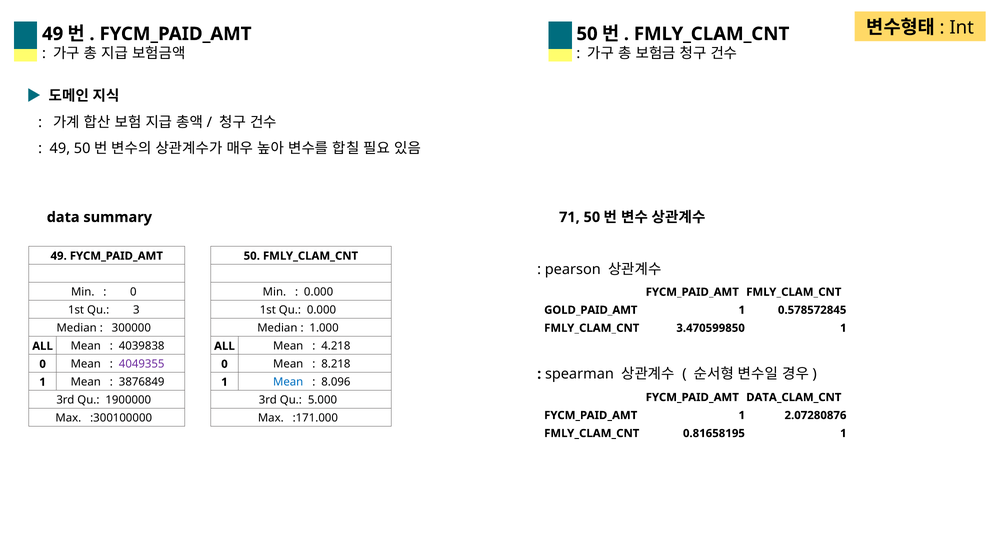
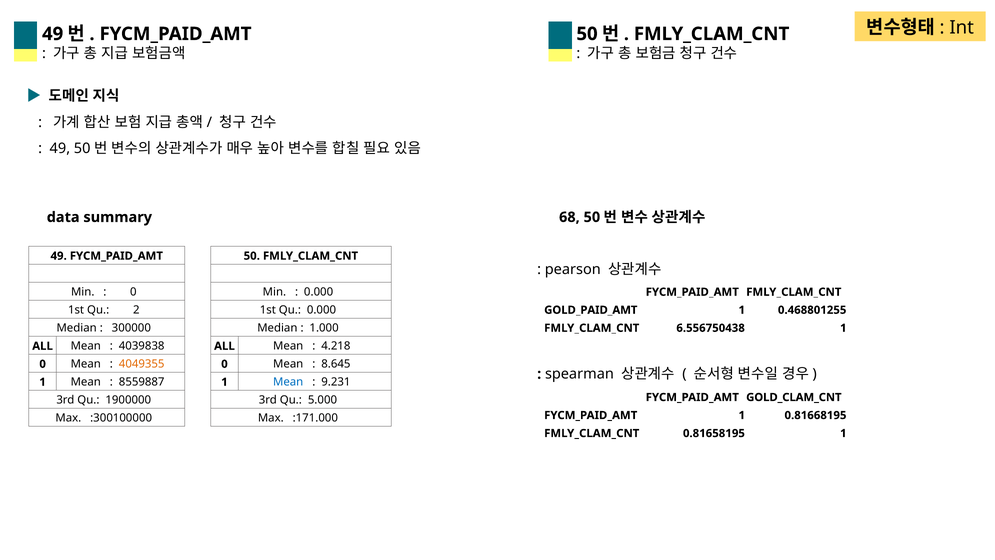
71: 71 -> 68
3: 3 -> 2
0.578572845: 0.578572845 -> 0.468801255
3.470599850: 3.470599850 -> 6.556750438
4049355 colour: purple -> orange
8.218: 8.218 -> 8.645
3876849: 3876849 -> 8559887
8.096: 8.096 -> 9.231
DATA_CLAM_CNT: DATA_CLAM_CNT -> GOLD_CLAM_CNT
2.07280876: 2.07280876 -> 0.81668195
